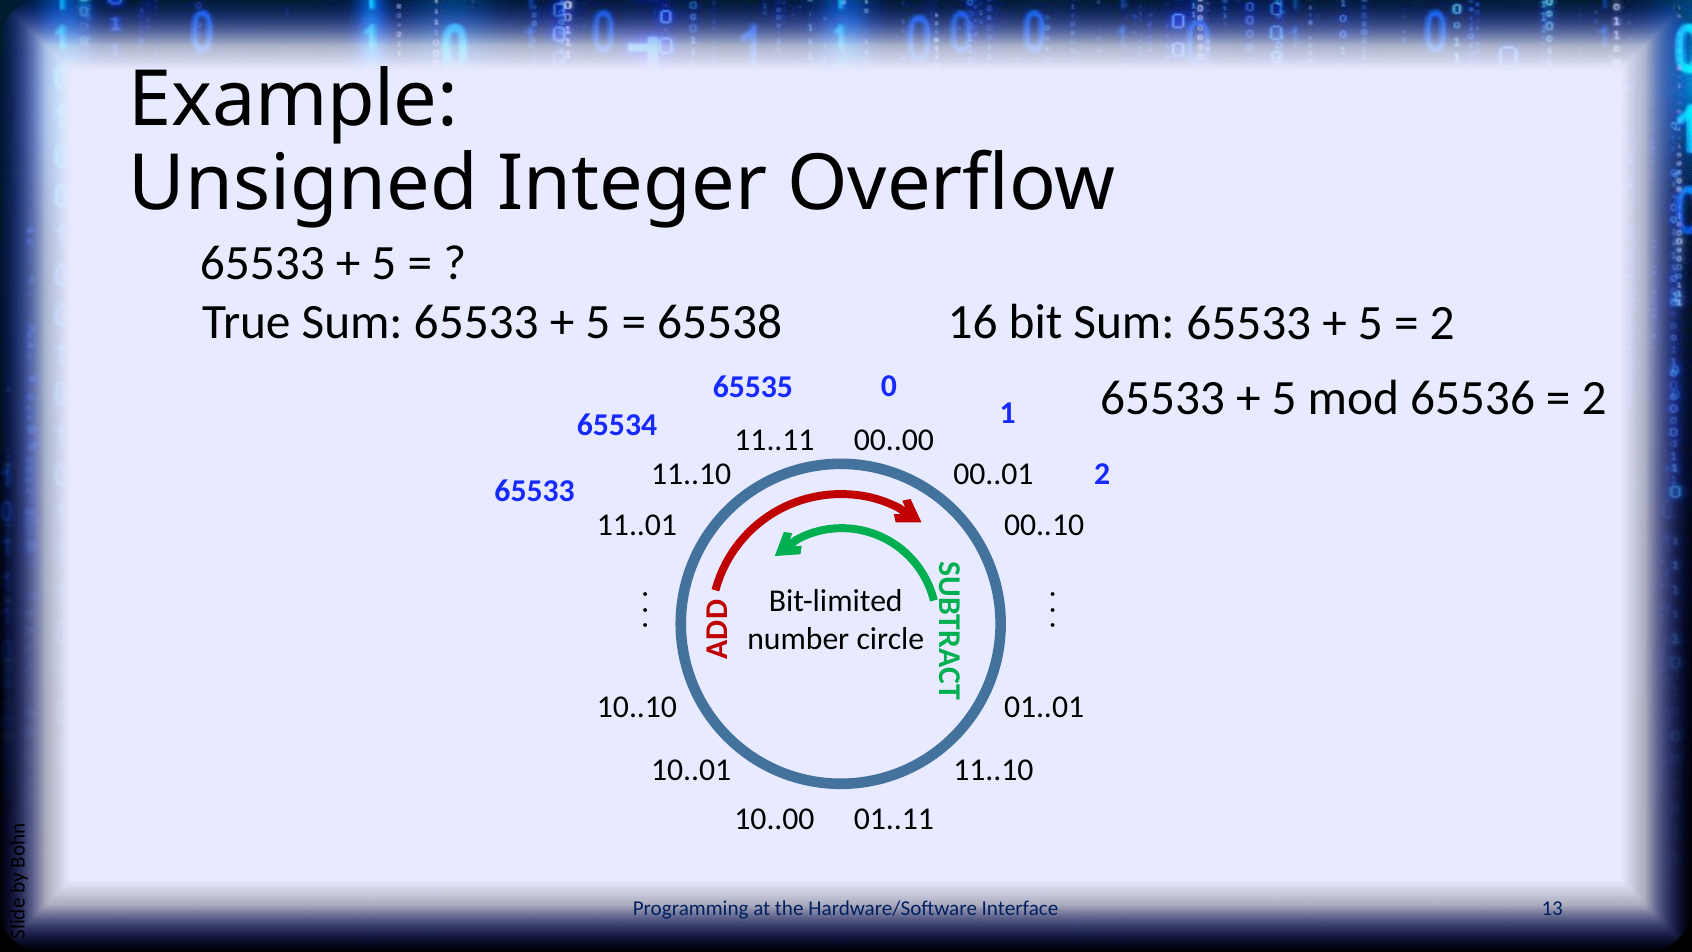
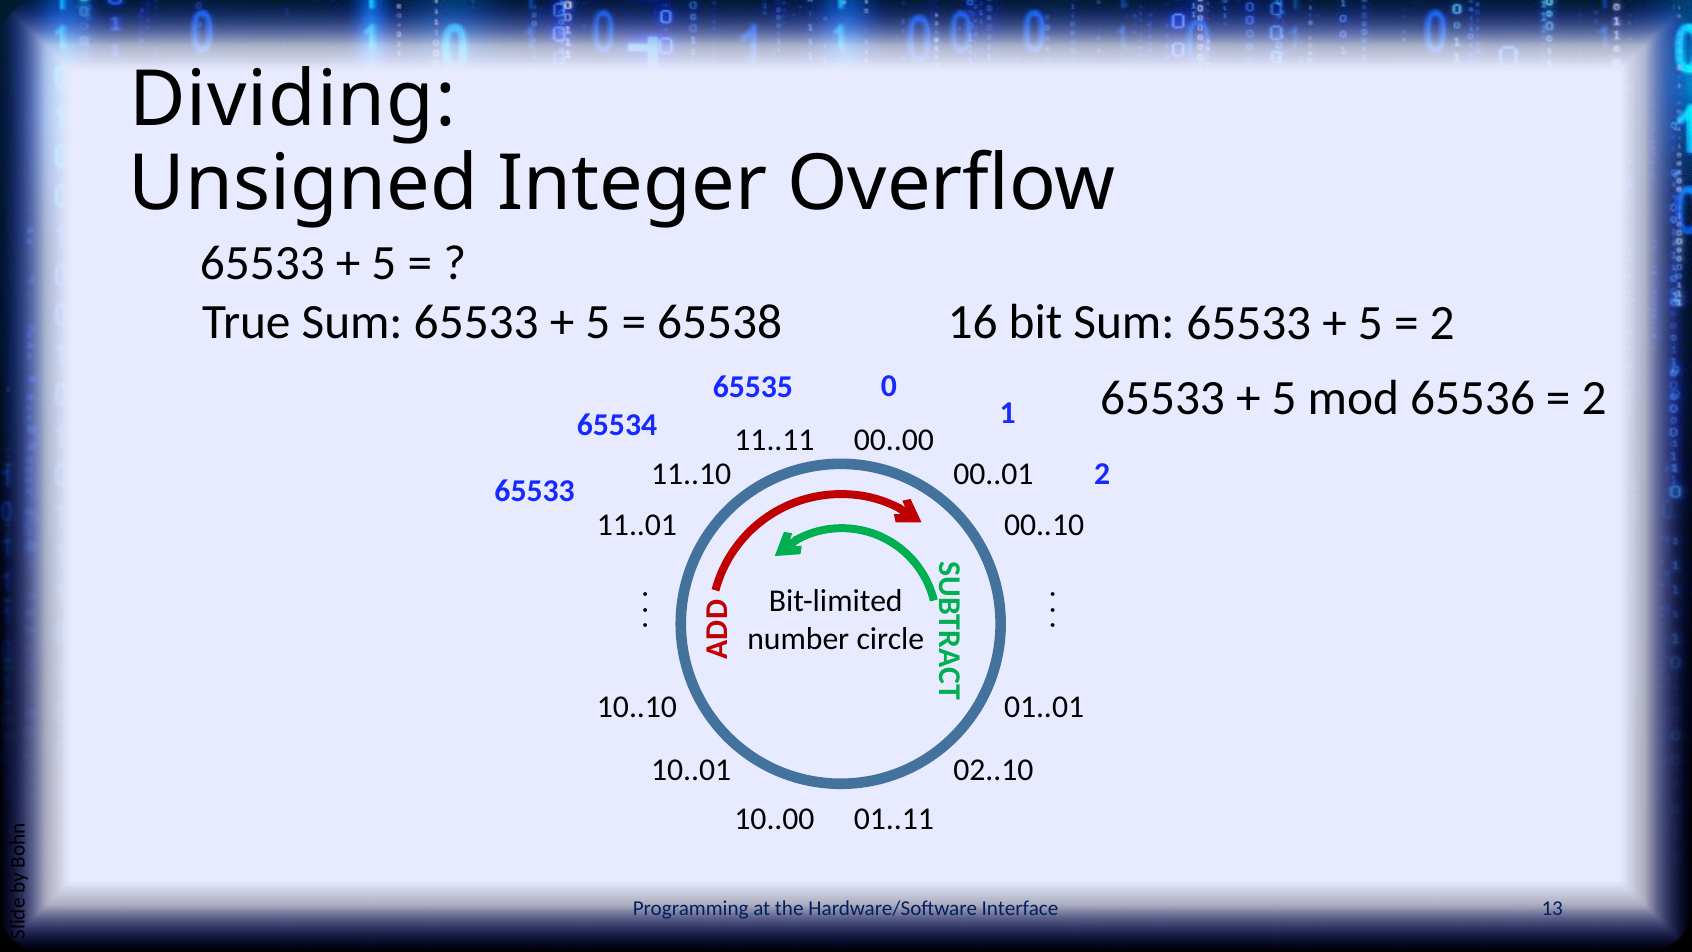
Example: Example -> Dividing
11..10 at (993, 770): 11..10 -> 02..10
